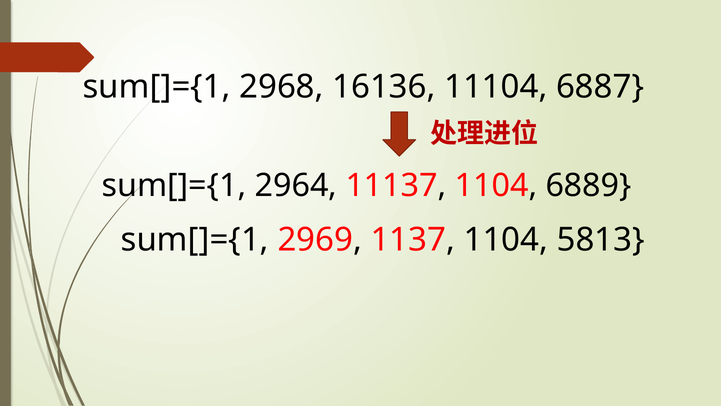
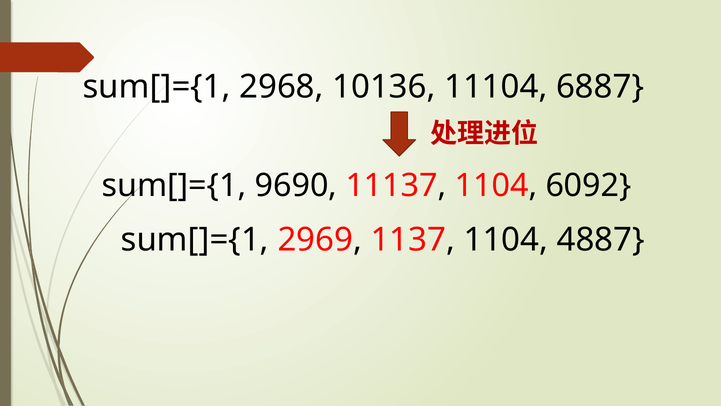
16136: 16136 -> 10136
2964: 2964 -> 9690
6889: 6889 -> 6092
5813: 5813 -> 4887
